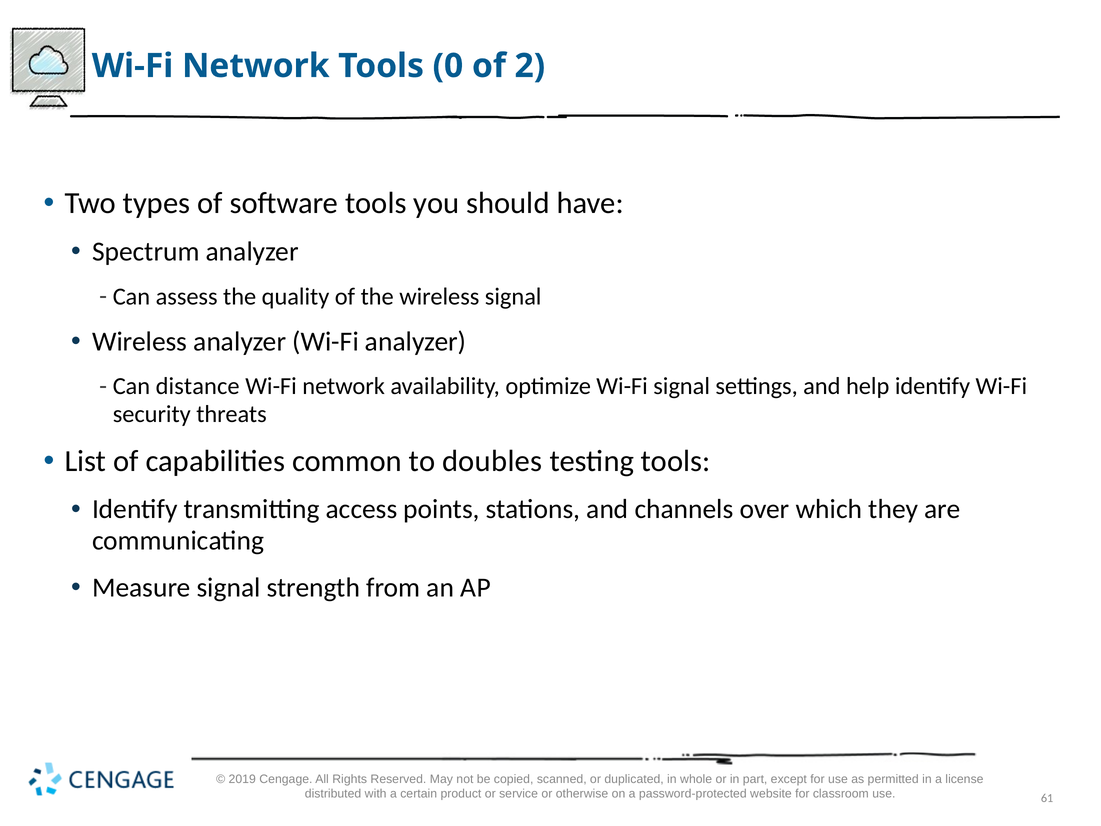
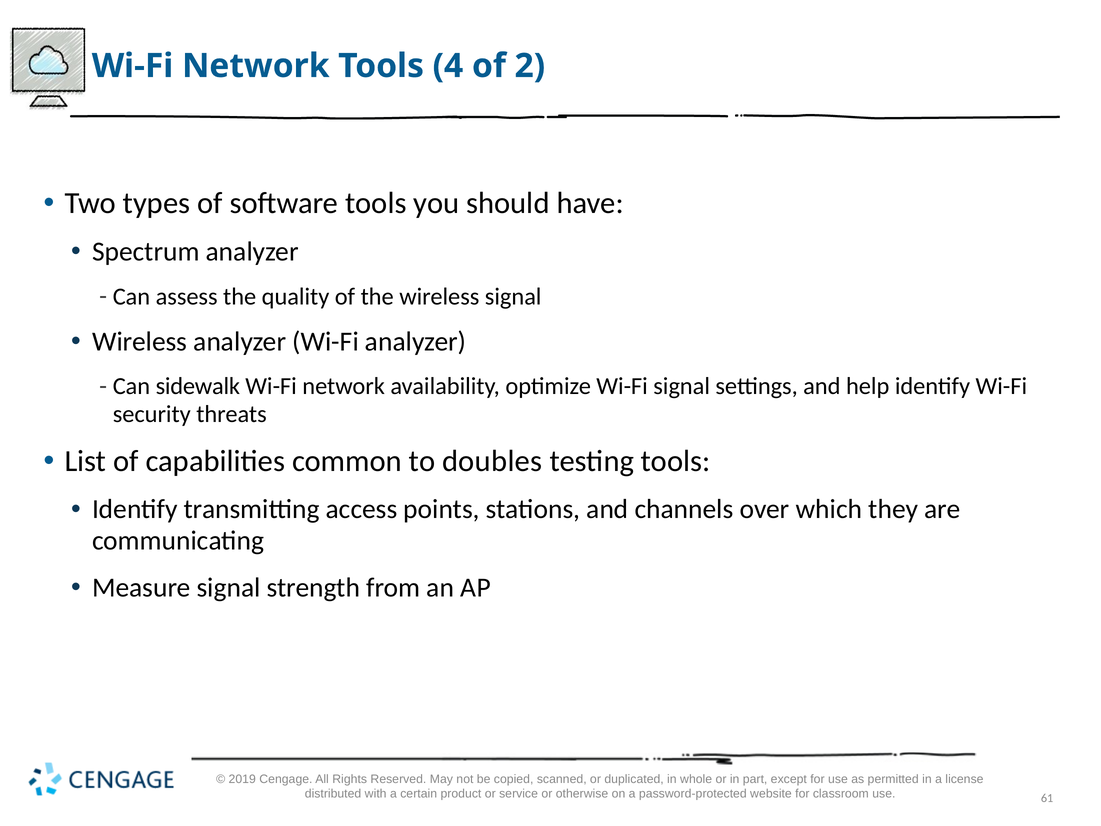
0: 0 -> 4
distance: distance -> sidewalk
